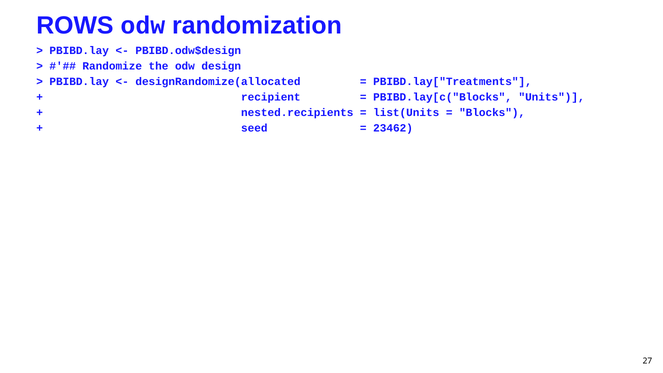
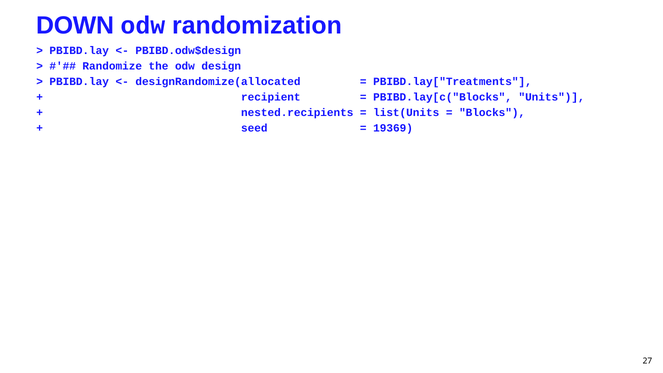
ROWS: ROWS -> DOWN
23462: 23462 -> 19369
